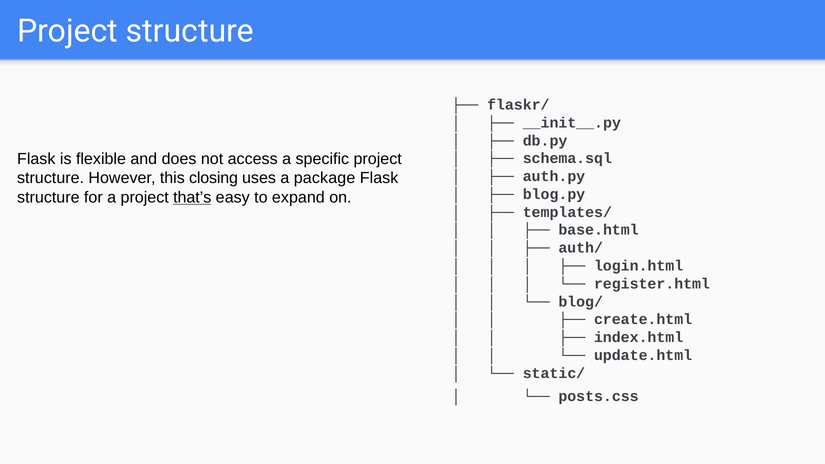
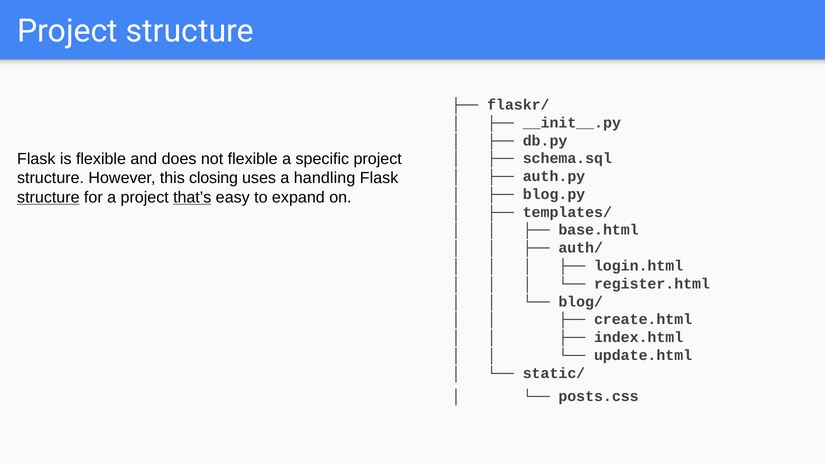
not access: access -> flexible
package: package -> handling
structure at (48, 197) underline: none -> present
